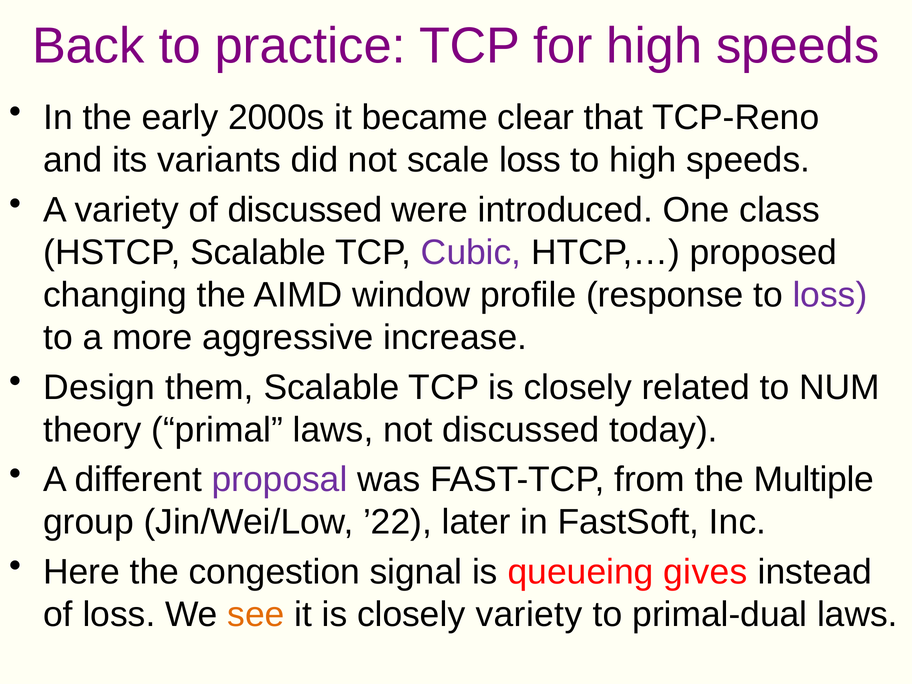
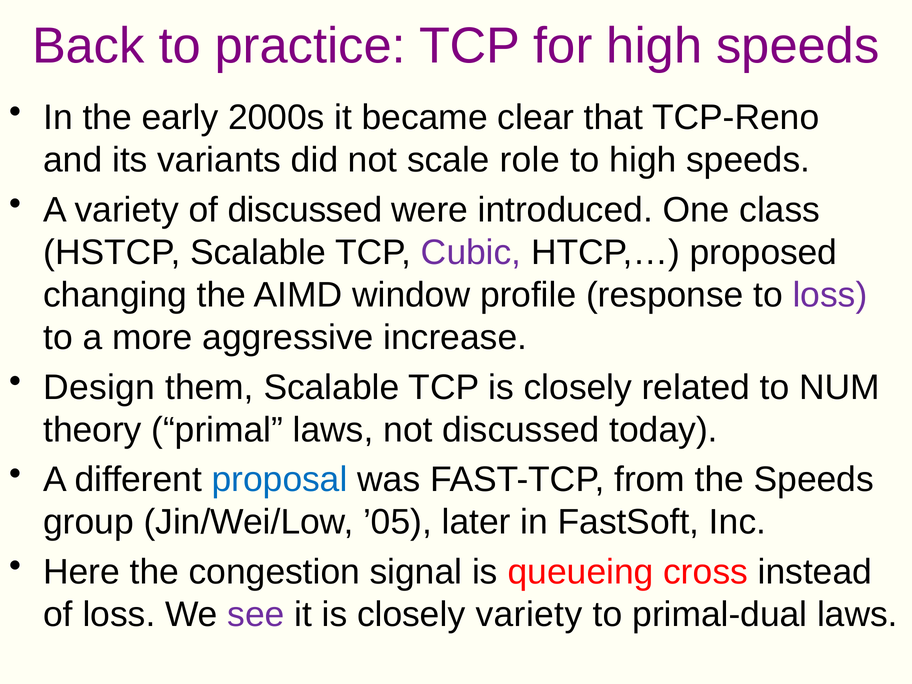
scale loss: loss -> role
proposal colour: purple -> blue
the Multiple: Multiple -> Speeds
’22: ’22 -> ’05
gives: gives -> cross
see colour: orange -> purple
